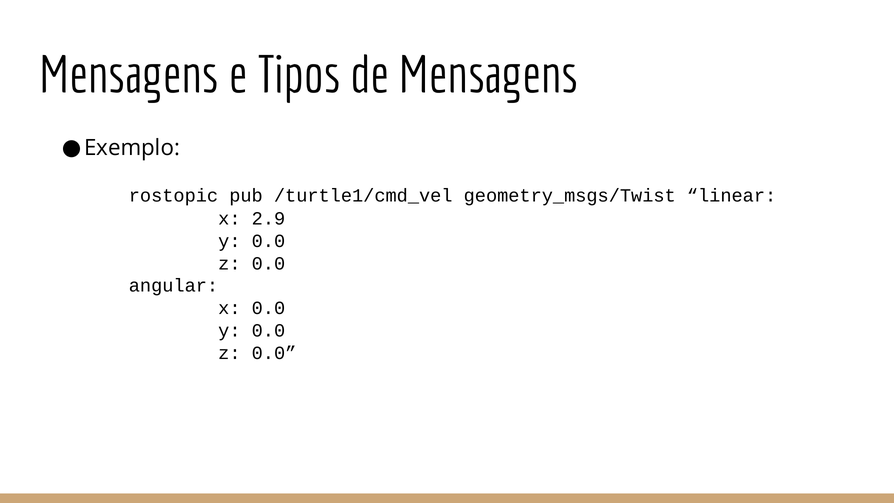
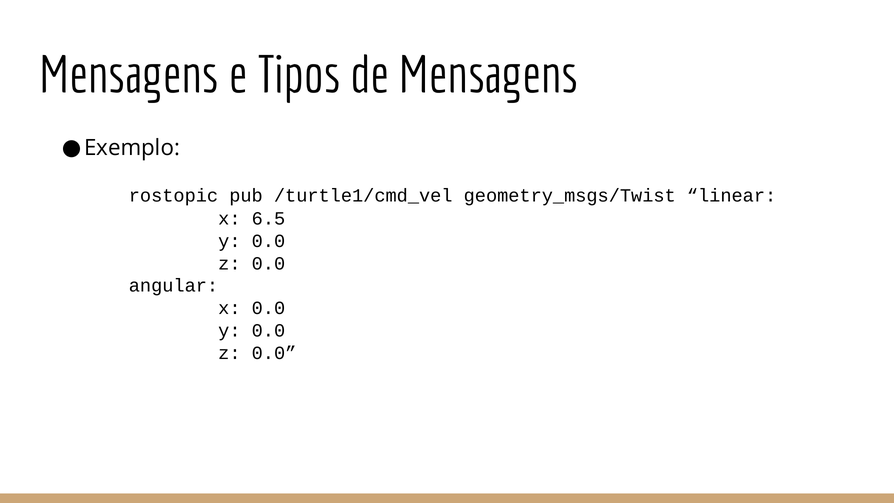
2.9: 2.9 -> 6.5
